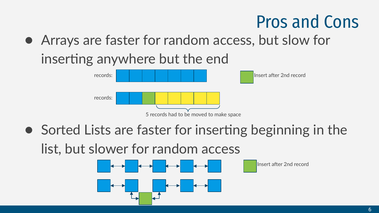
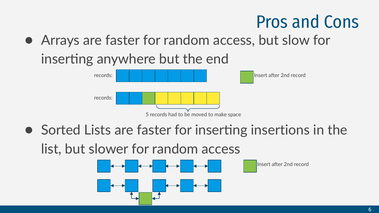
beginning: beginning -> insertions
